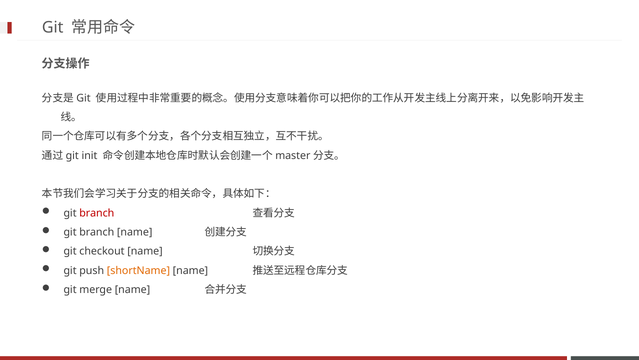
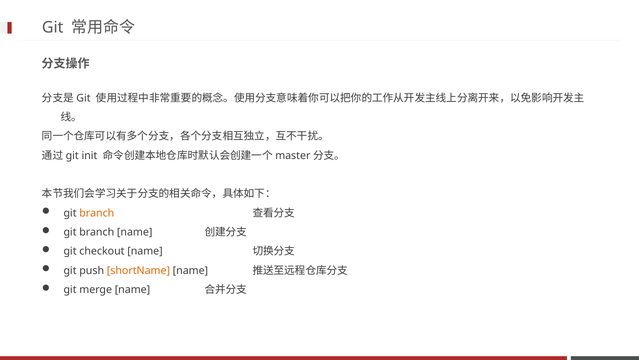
branch at (97, 213) colour: red -> orange
